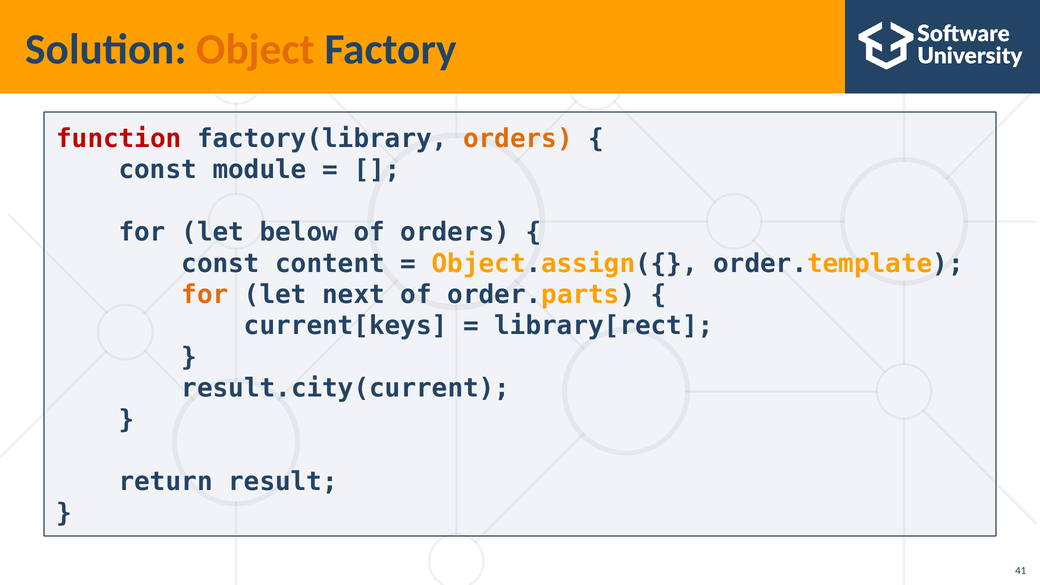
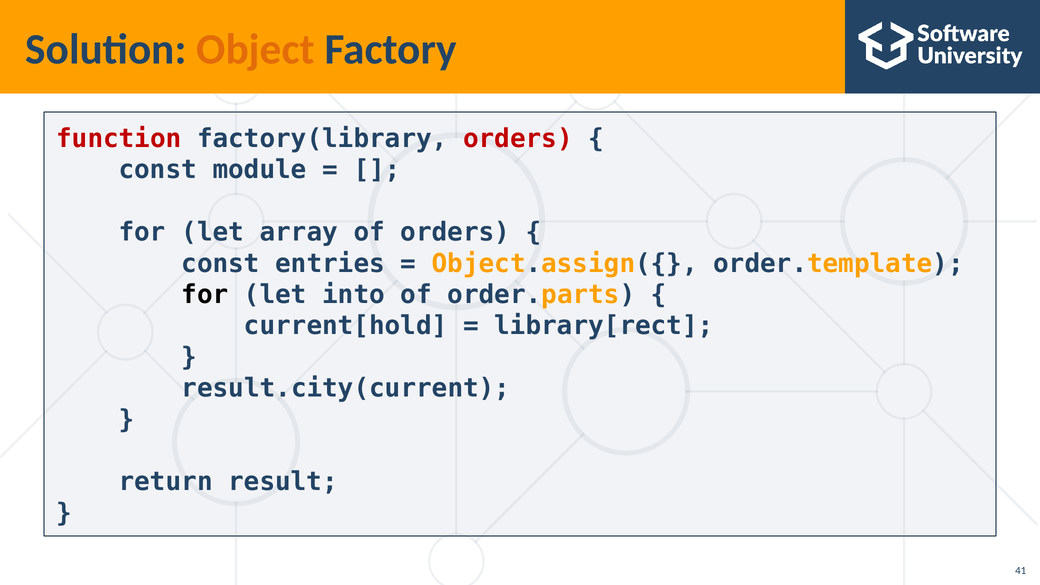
orders at (518, 139) colour: orange -> red
below: below -> array
content: content -> entries
for at (205, 295) colour: orange -> black
next: next -> into
current[keys: current[keys -> current[hold
